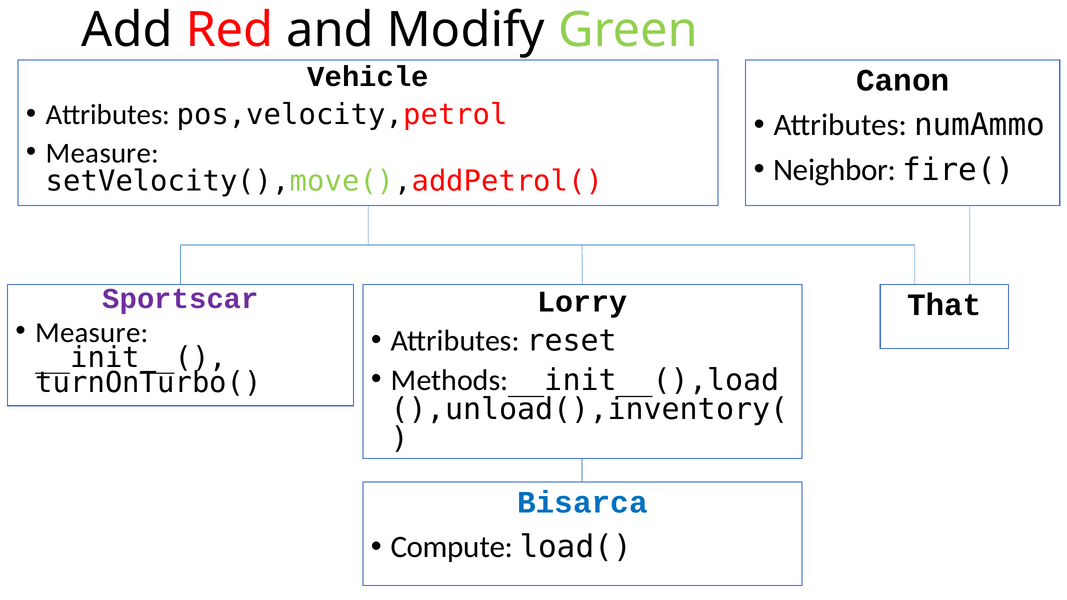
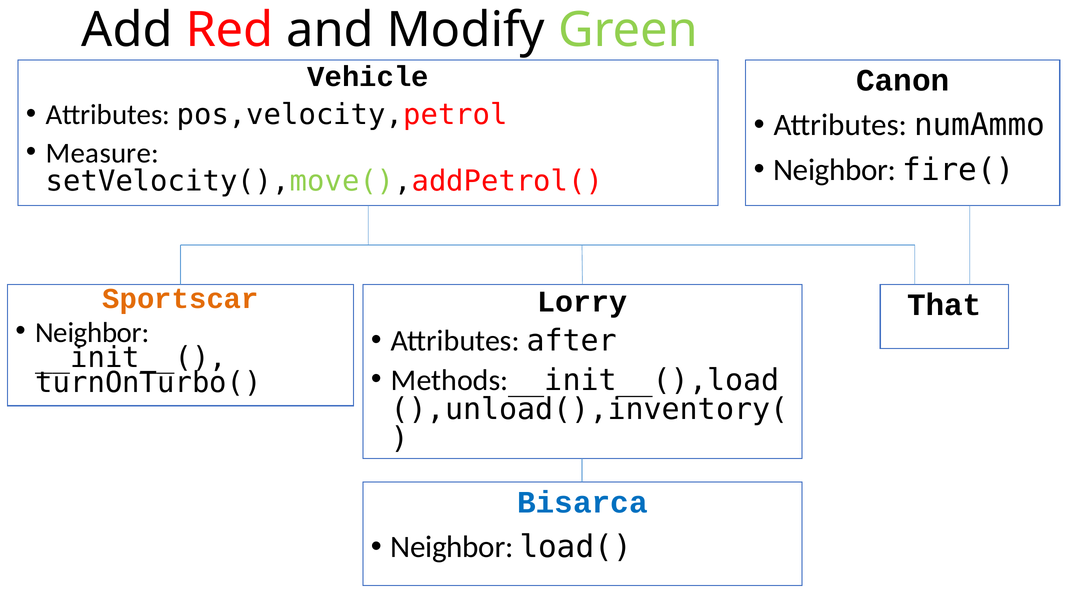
Sportscar colour: purple -> orange
Measure at (92, 333): Measure -> Neighbor
reset: reset -> after
Compute at (452, 547): Compute -> Neighbor
